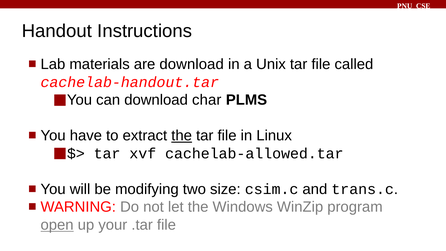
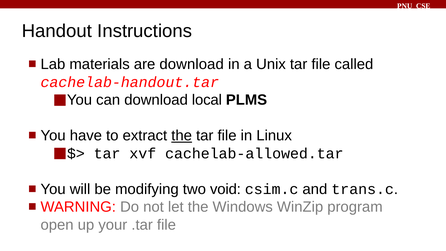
char: char -> local
size: size -> void
open underline: present -> none
